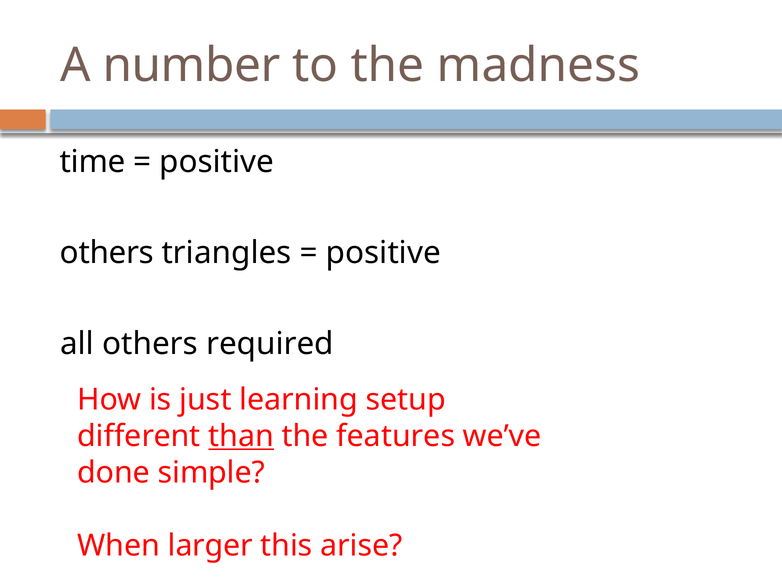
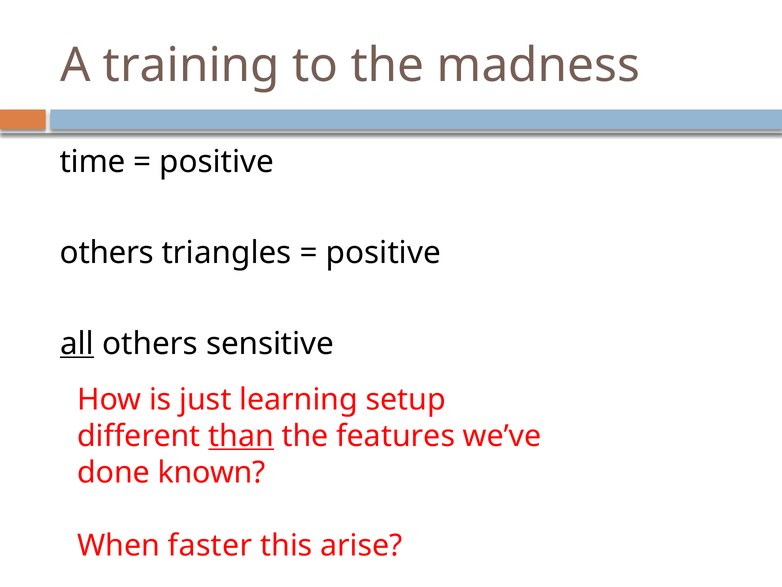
number: number -> training
all underline: none -> present
required: required -> sensitive
simple: simple -> known
larger: larger -> faster
